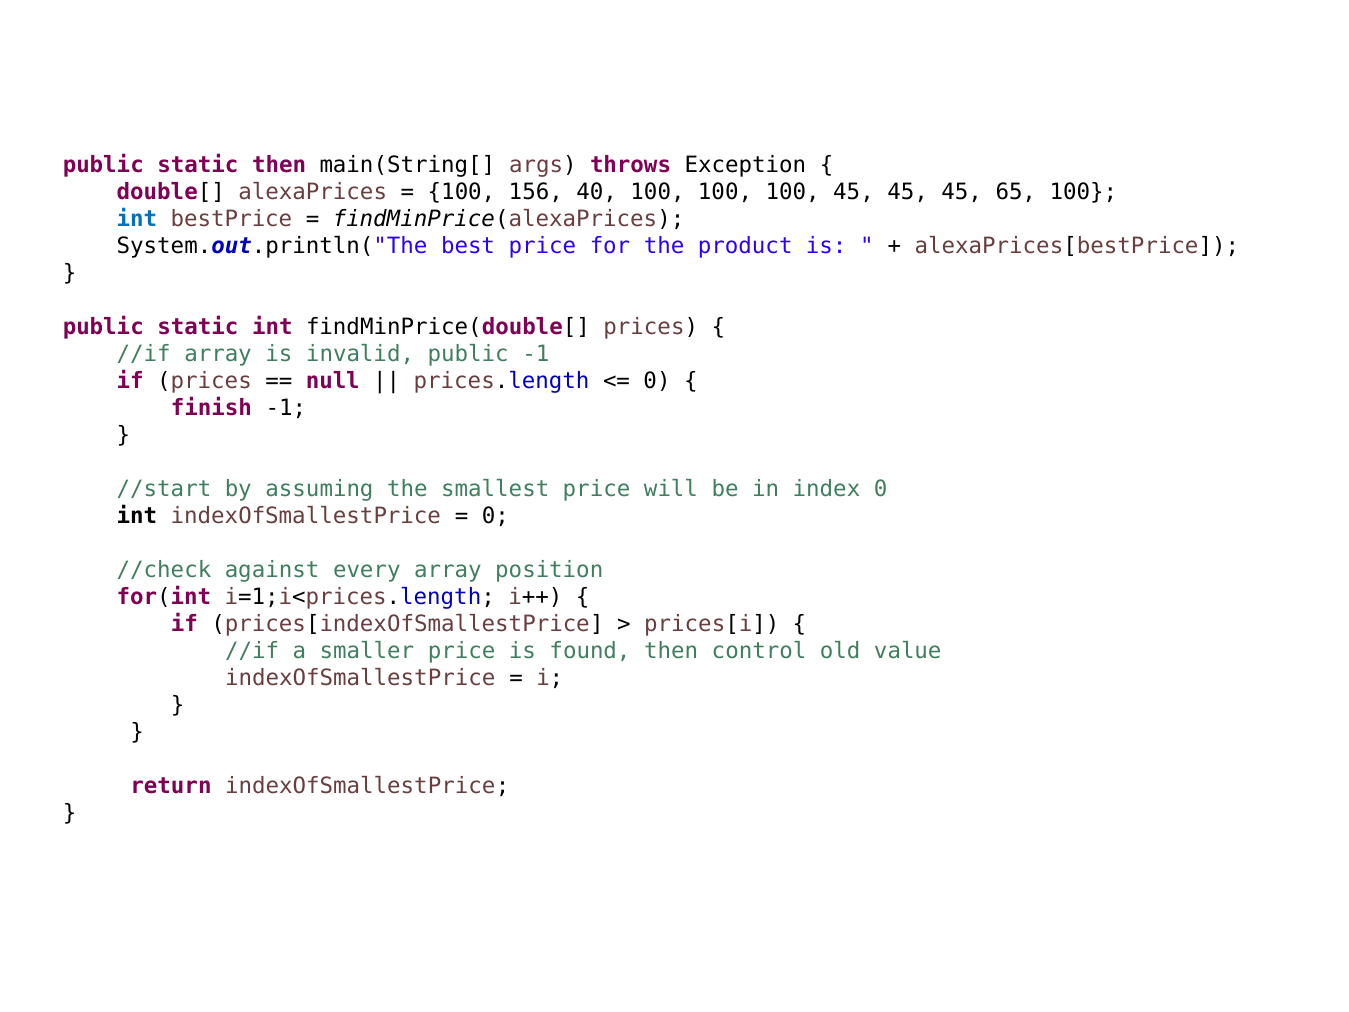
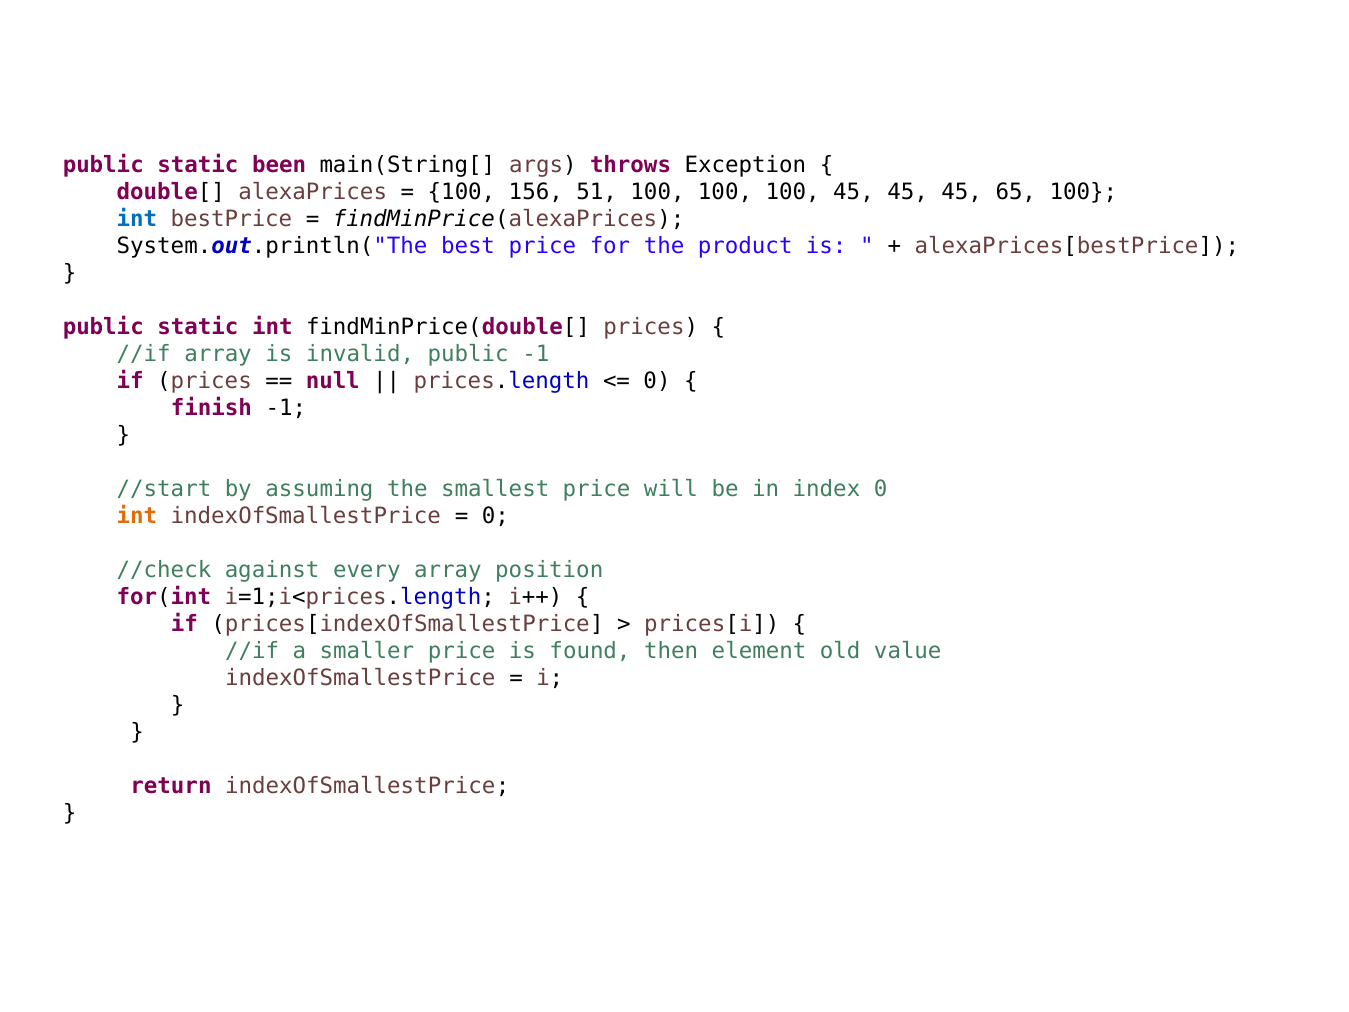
static then: then -> been
40: 40 -> 51
int at (137, 516) colour: black -> orange
control: control -> element
